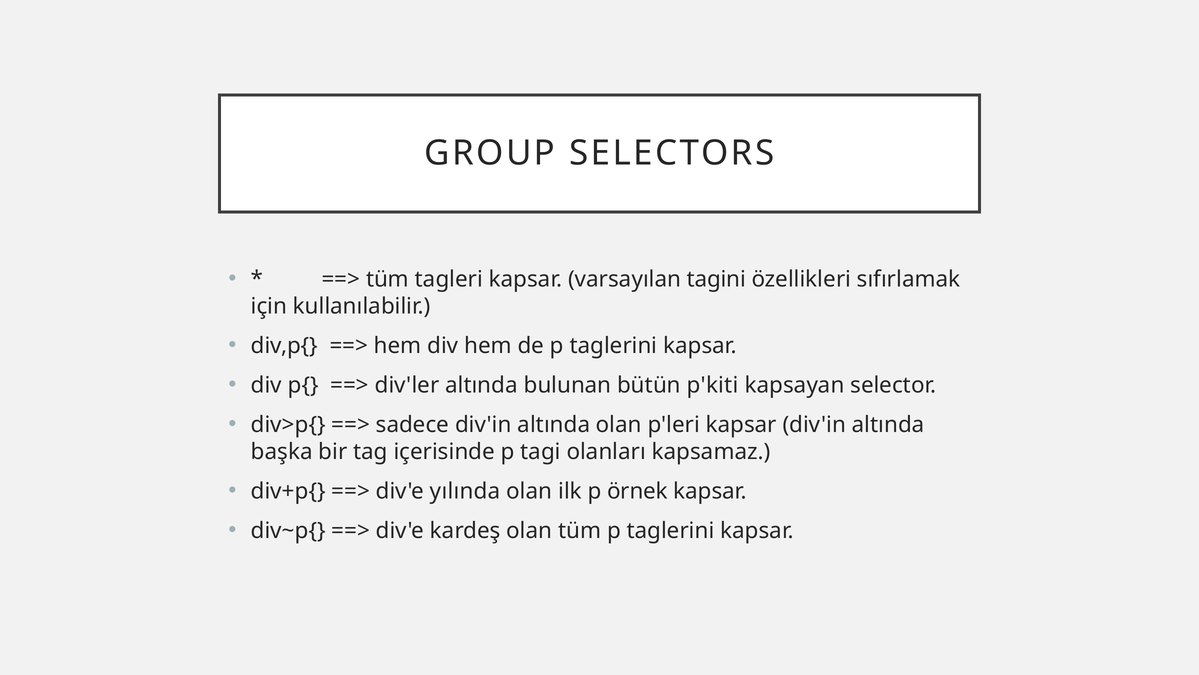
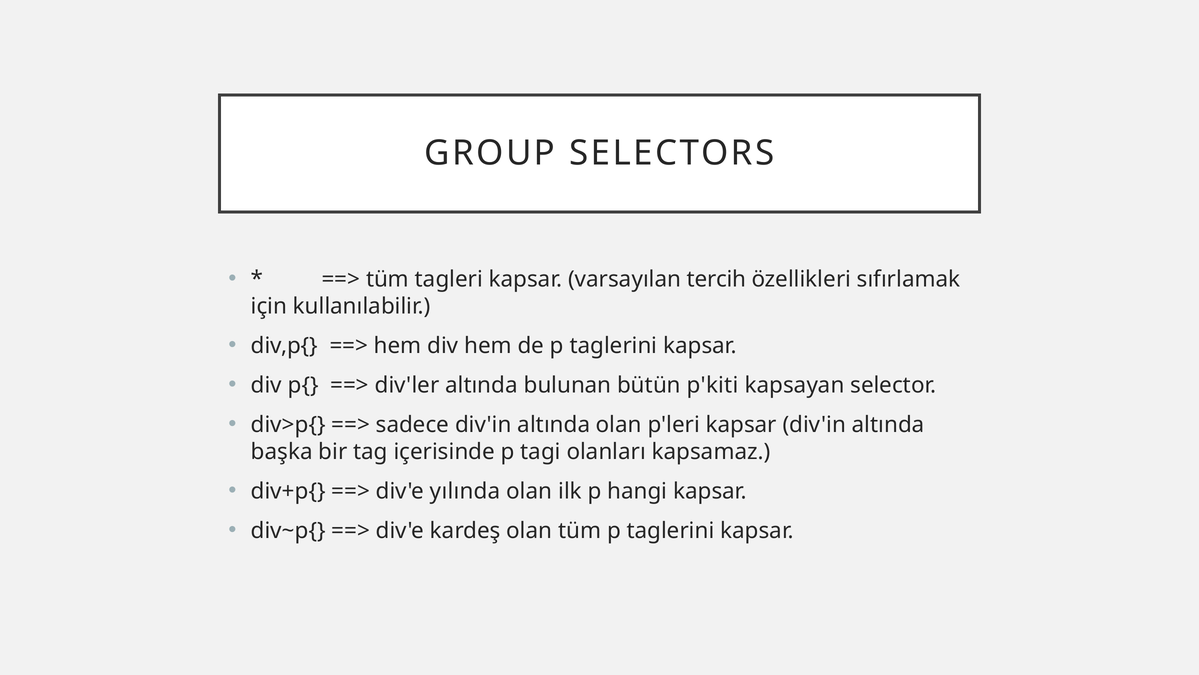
tagini: tagini -> tercih
örnek: örnek -> hangi
